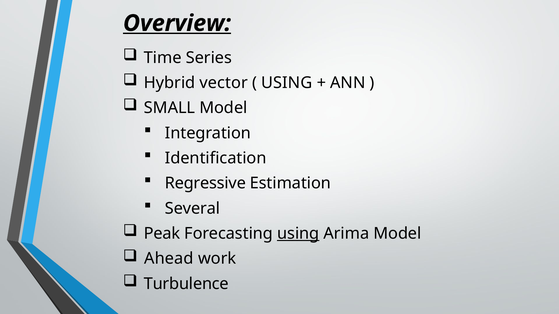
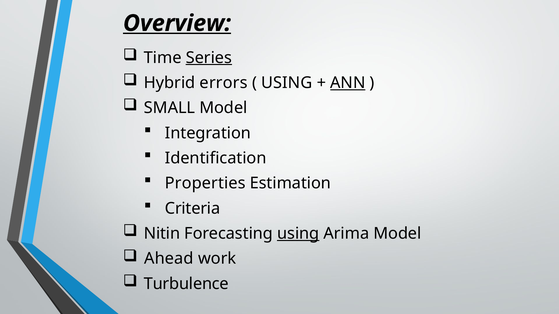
Series underline: none -> present
vector: vector -> errors
ANN underline: none -> present
Regressive: Regressive -> Properties
Several: Several -> Criteria
Peak: Peak -> Nitin
